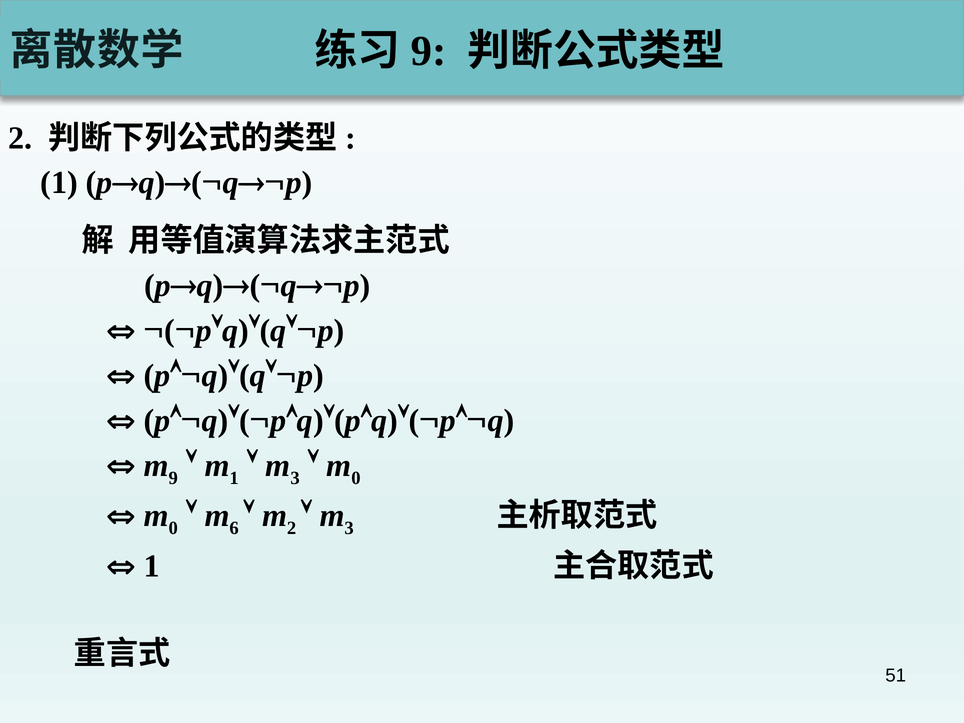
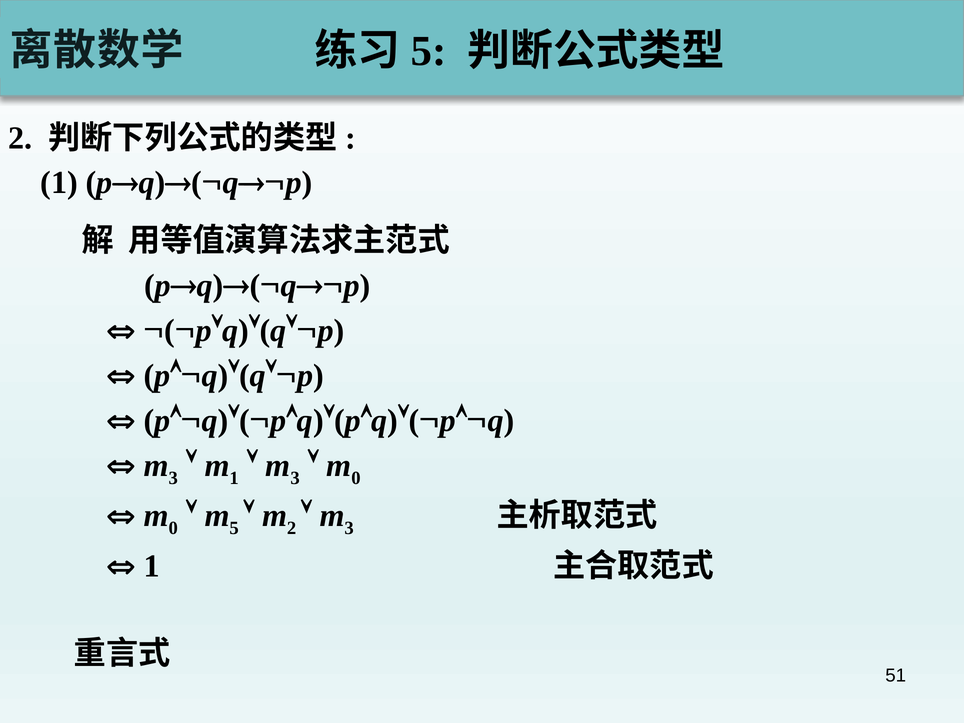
9 at (428, 51): 9 -> 5
9 at (173, 478): 9 -> 3
6 at (234, 528): 6 -> 5
